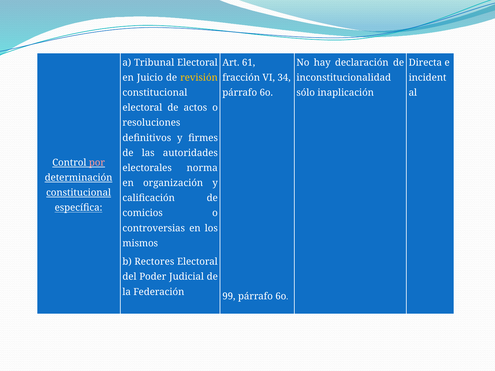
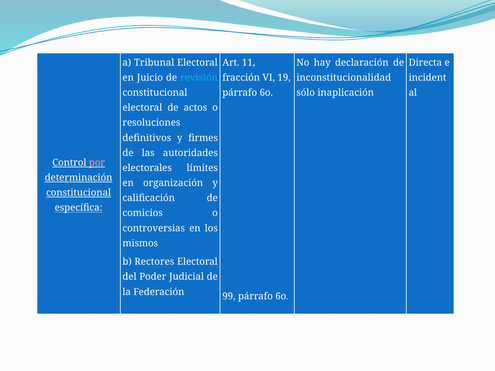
61: 61 -> 11
revisión colour: yellow -> light blue
34: 34 -> 19
norma: norma -> límites
